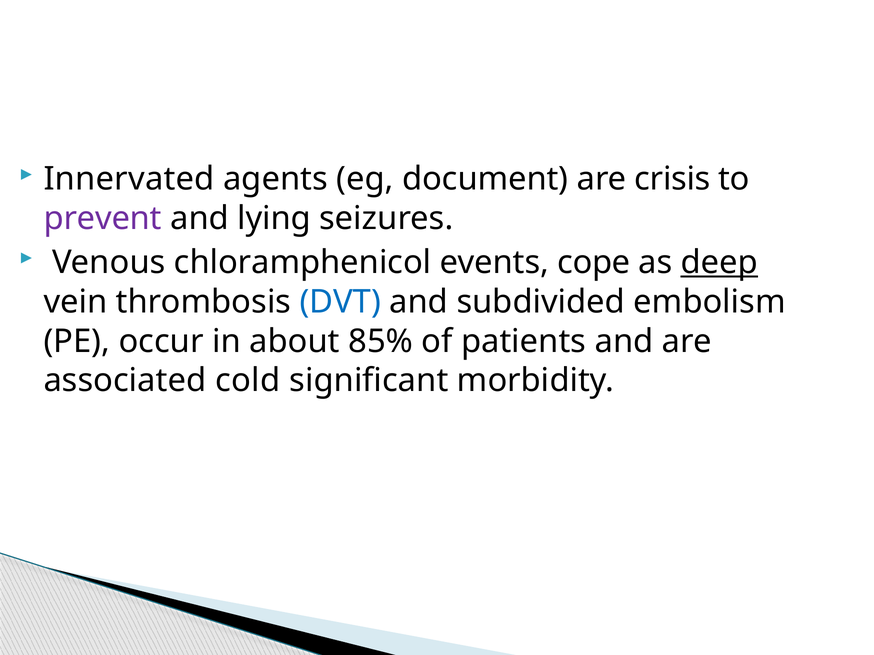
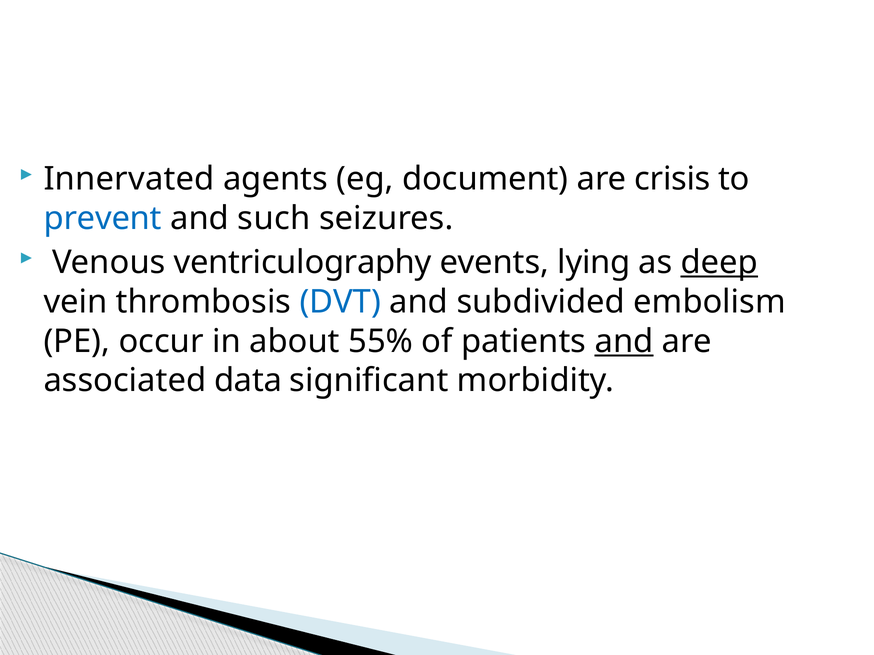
prevent colour: purple -> blue
lying: lying -> such
chloramphenicol: chloramphenicol -> ventriculography
cope: cope -> lying
85%: 85% -> 55%
and at (624, 342) underline: none -> present
cold: cold -> data
